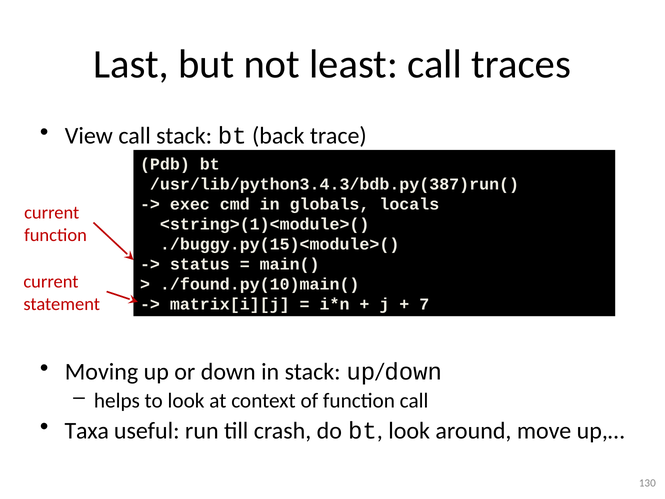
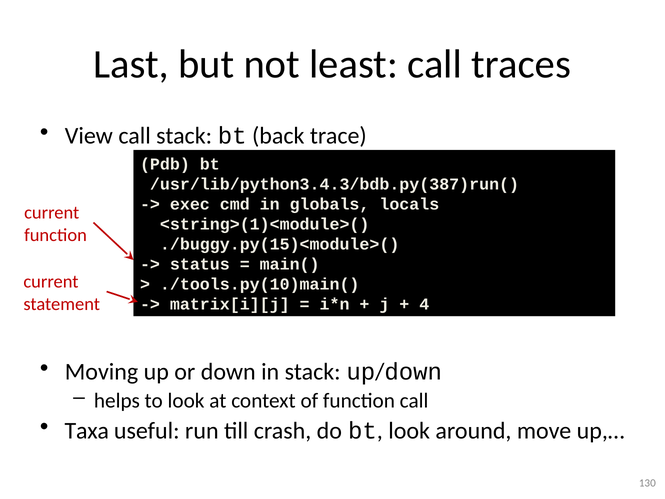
./found.py(10)main(: ./found.py(10)main( -> ./tools.py(10)main(
7: 7 -> 4
